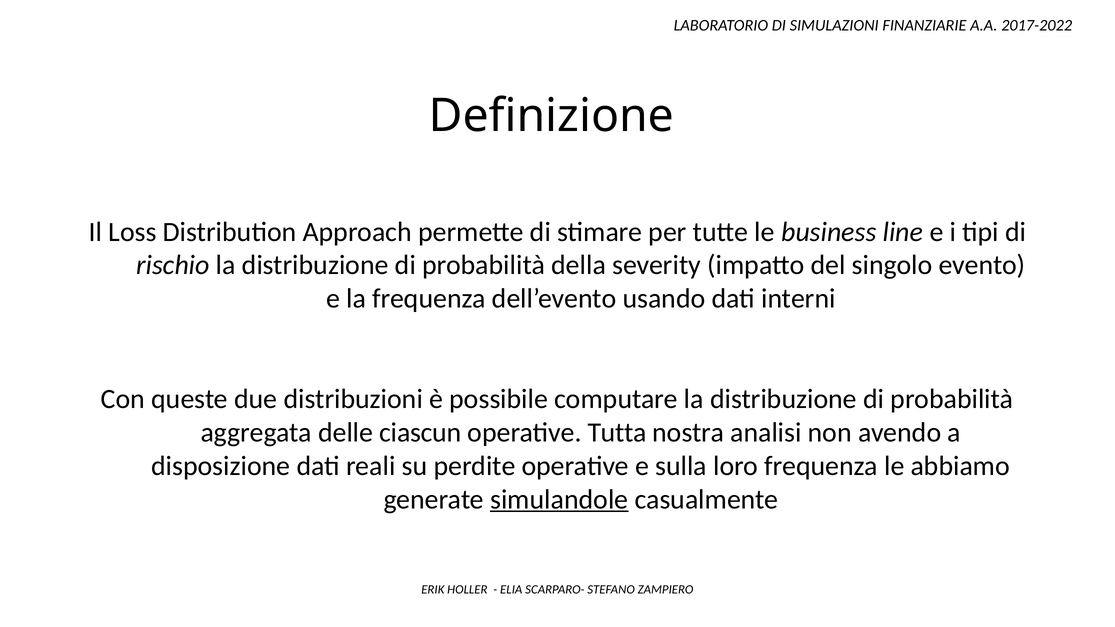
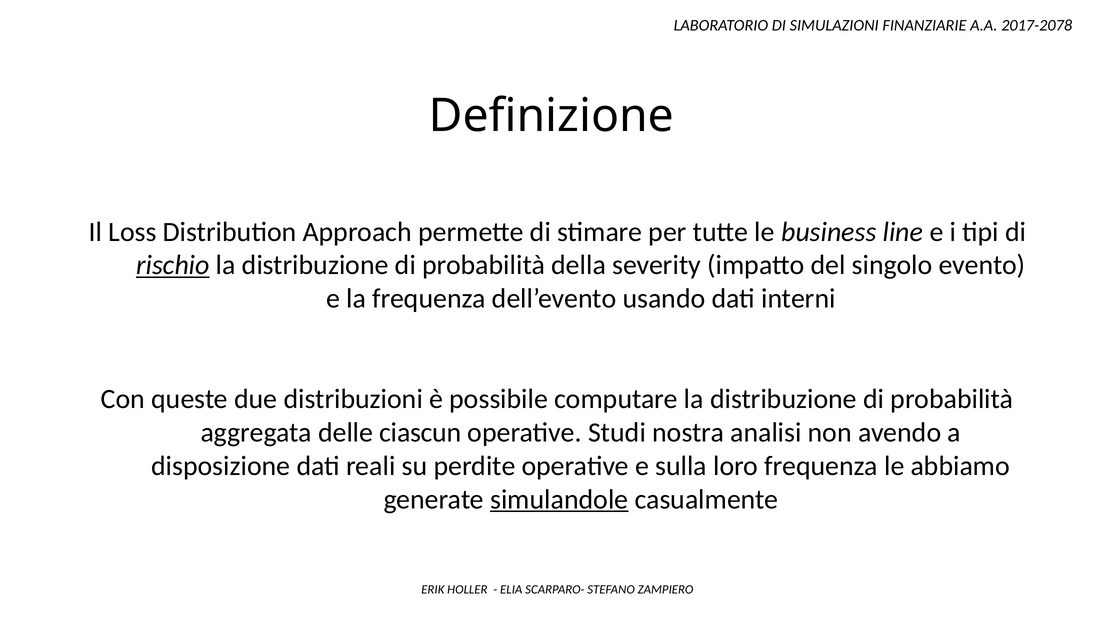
2017-2022: 2017-2022 -> 2017-2078
rischio underline: none -> present
Tutta: Tutta -> Studi
